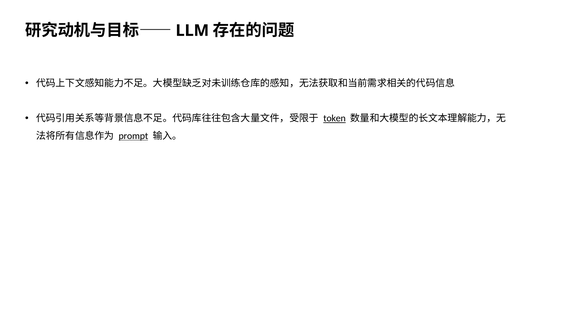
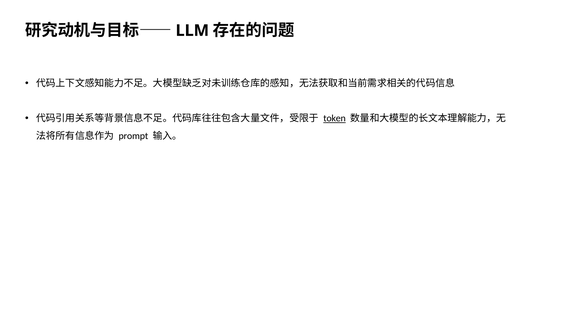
prompt underline: present -> none
